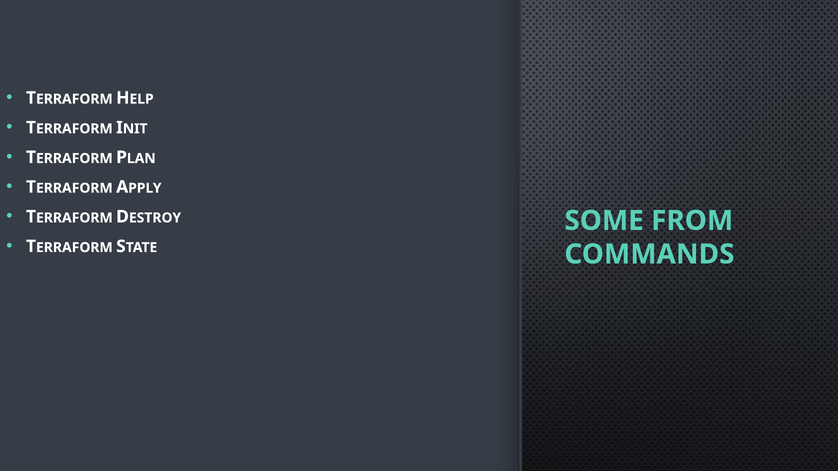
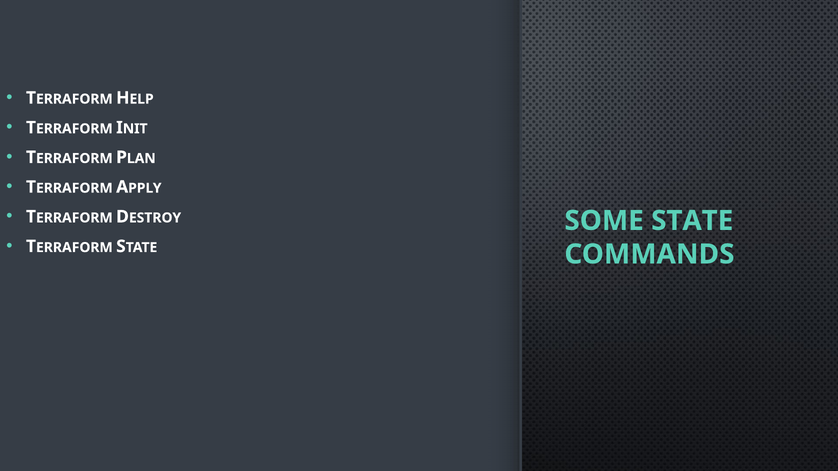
SOME FROM: FROM -> STATE
